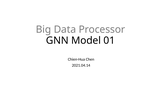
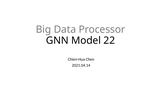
01: 01 -> 22
